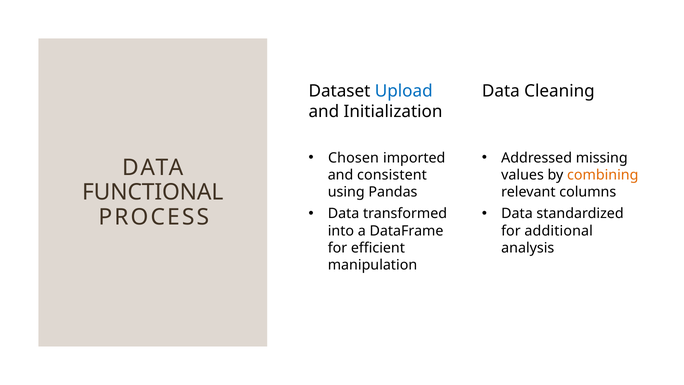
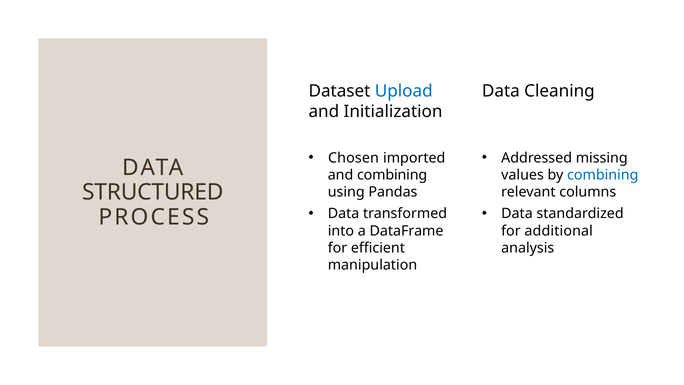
and consistent: consistent -> combining
combining at (603, 175) colour: orange -> blue
FUNCTIONAL: FUNCTIONAL -> STRUCTURED
